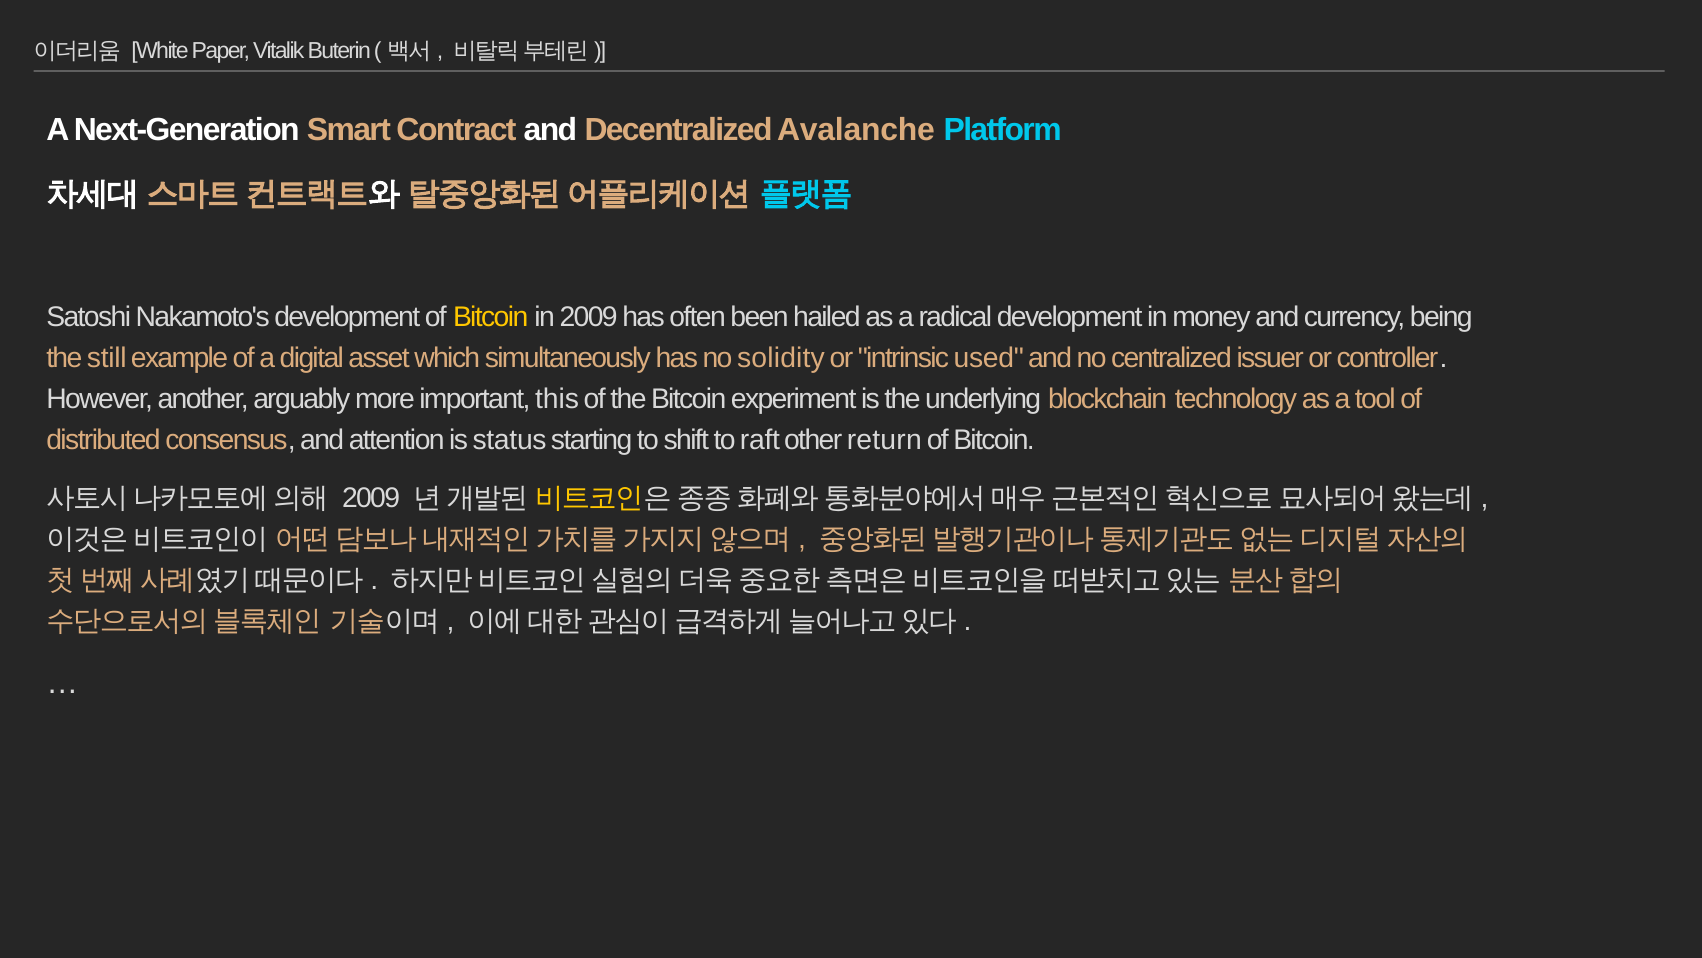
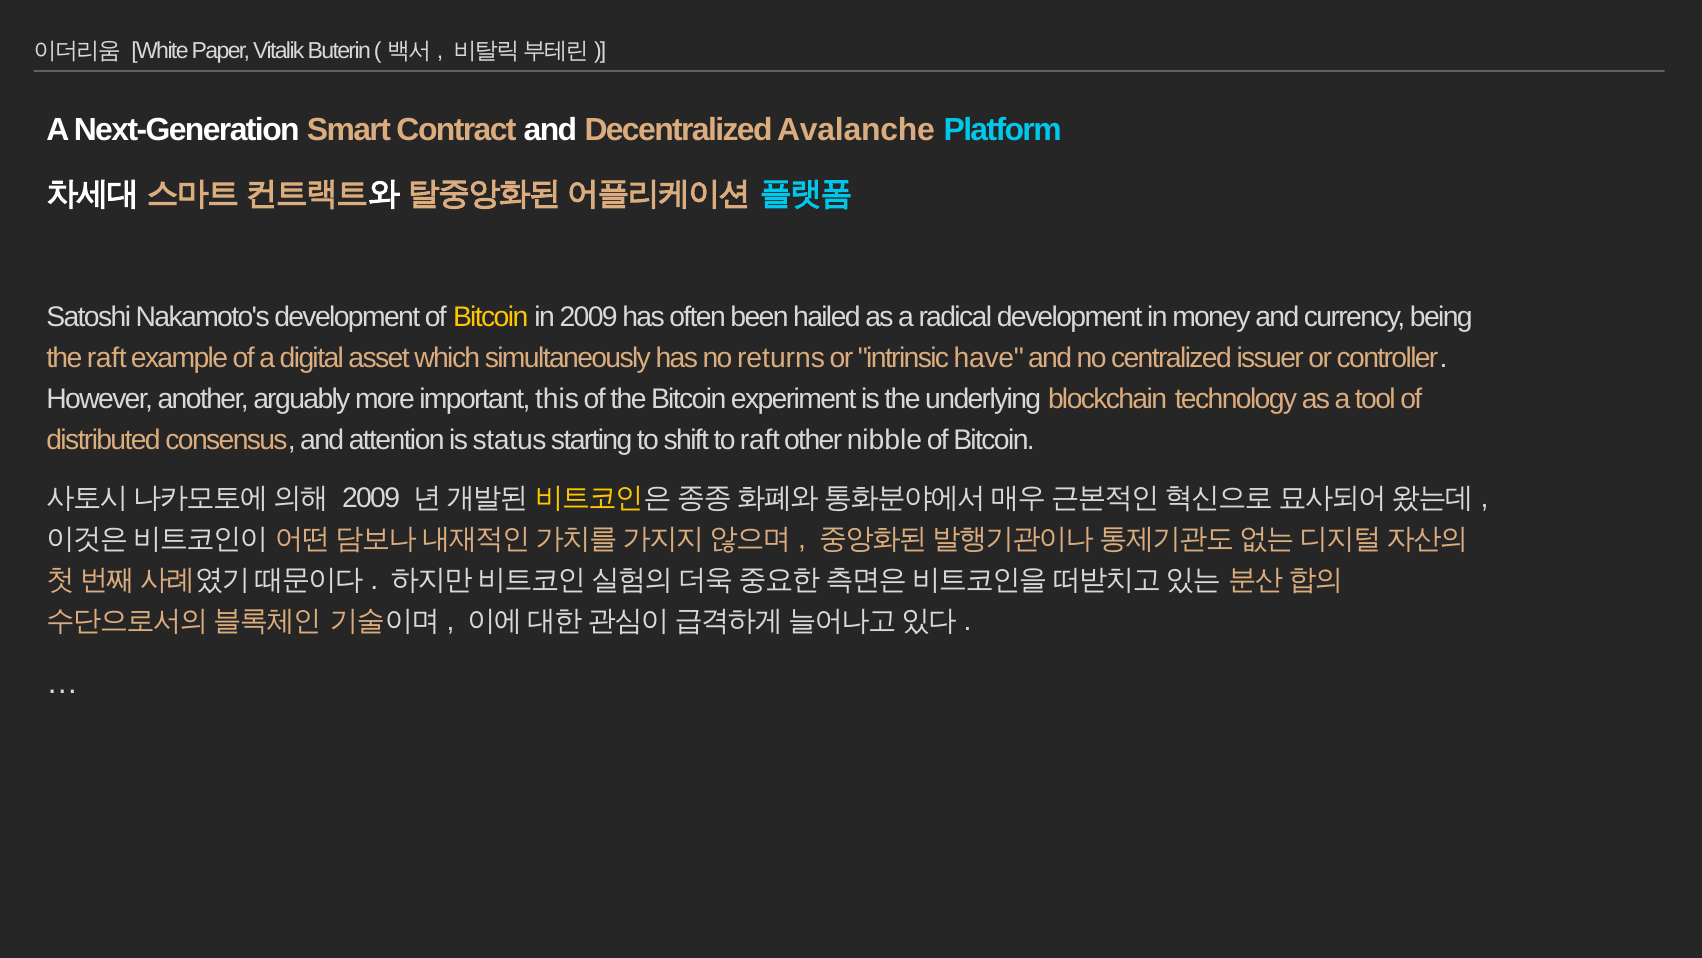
the still: still -> raft
solidity: solidity -> returns
used: used -> have
return: return -> nibble
